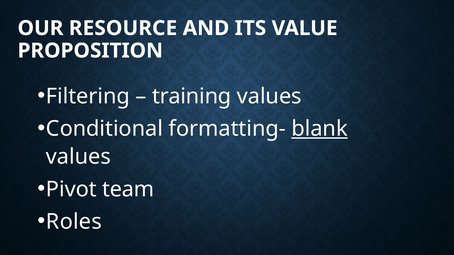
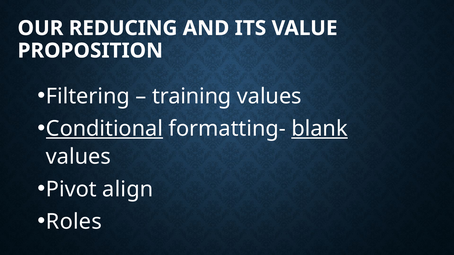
RESOURCE: RESOURCE -> REDUCING
Conditional underline: none -> present
team: team -> align
